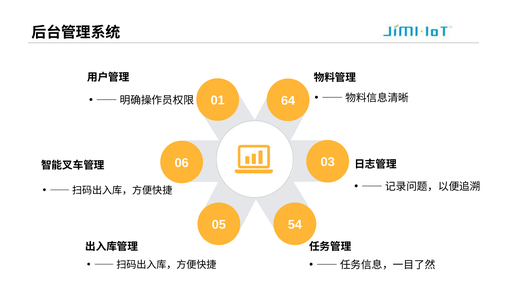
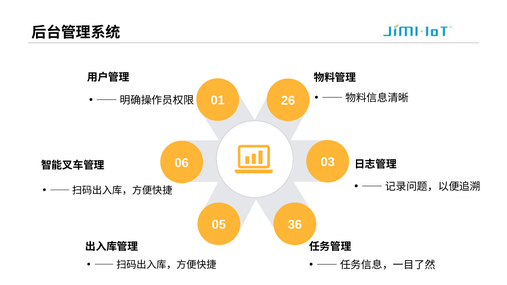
64: 64 -> 26
54: 54 -> 36
